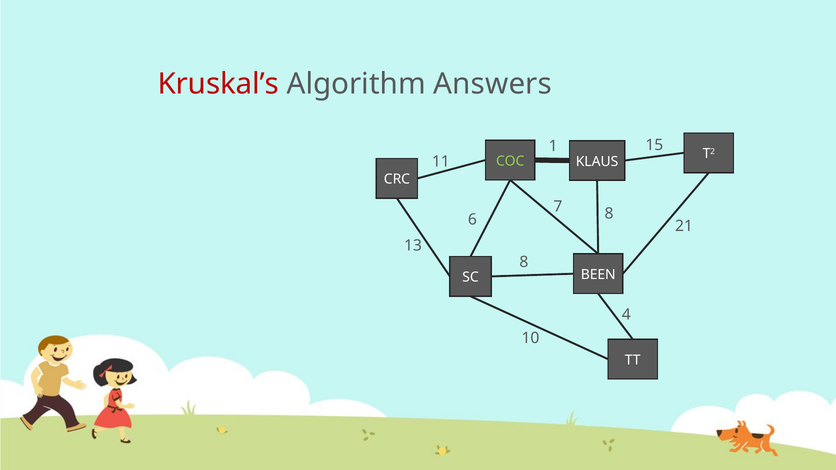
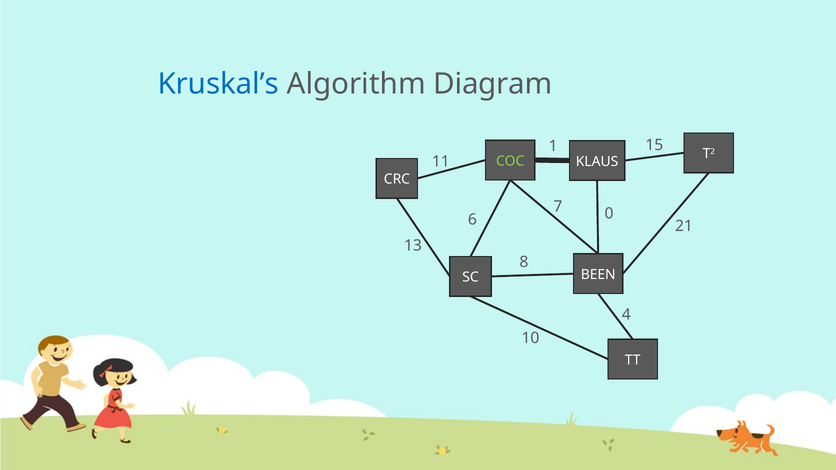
Kruskal’s colour: red -> blue
Answers: Answers -> Diagram
6 8: 8 -> 0
